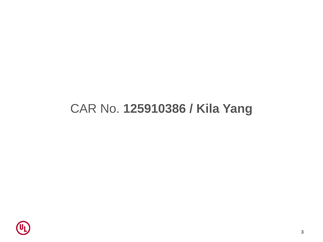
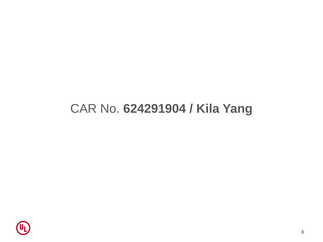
125910386: 125910386 -> 624291904
